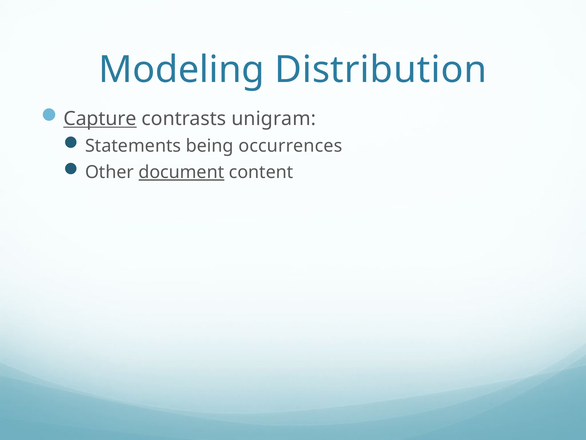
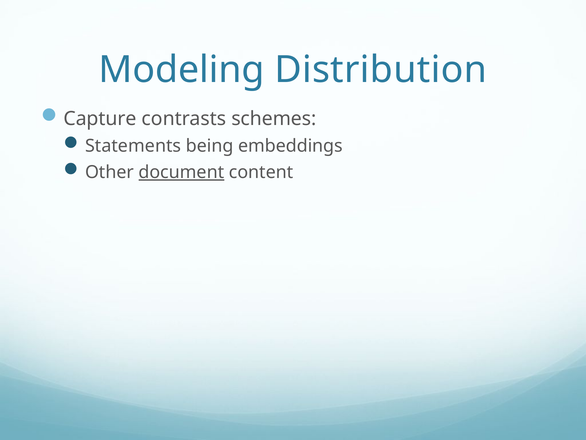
Capture underline: present -> none
unigram: unigram -> schemes
occurrences: occurrences -> embeddings
